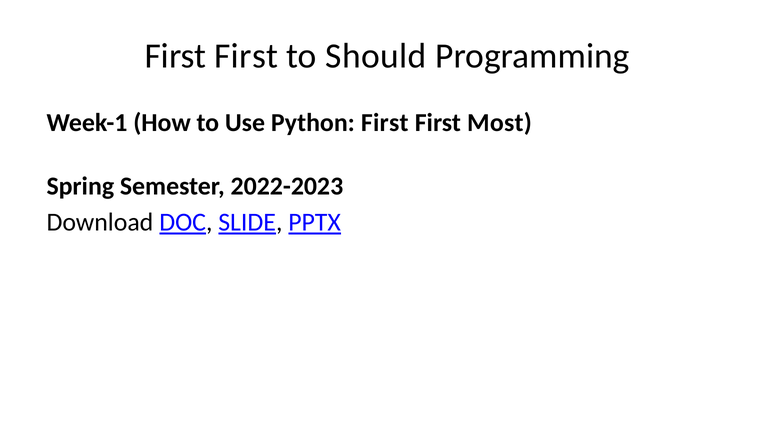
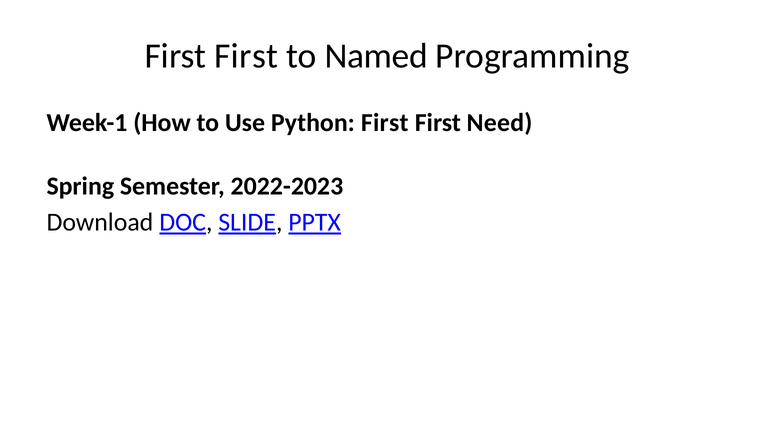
Should: Should -> Named
Most: Most -> Need
